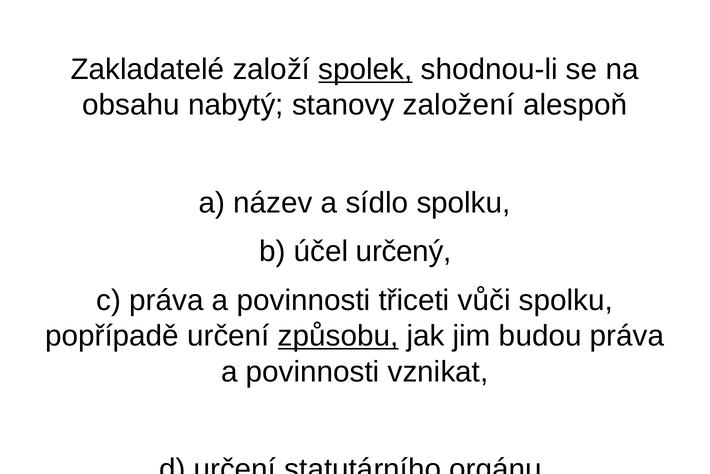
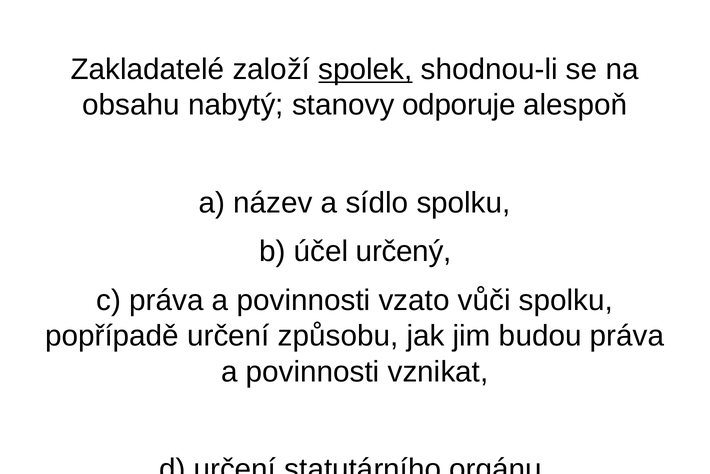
založení: založení -> odporuje
třiceti: třiceti -> vzato
způsobu underline: present -> none
